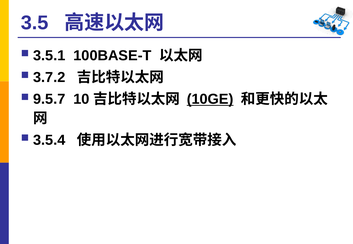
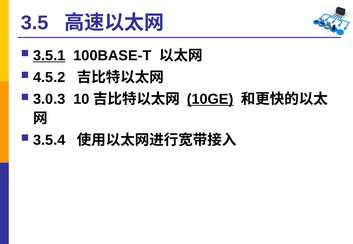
3.5.1 underline: none -> present
3.7.2: 3.7.2 -> 4.5.2
9.5.7: 9.5.7 -> 3.0.3
